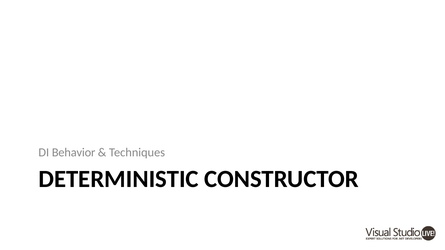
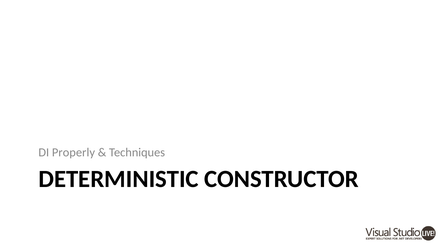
Behavior: Behavior -> Properly
